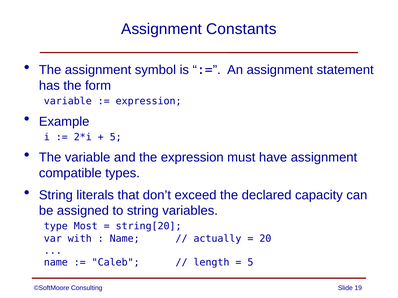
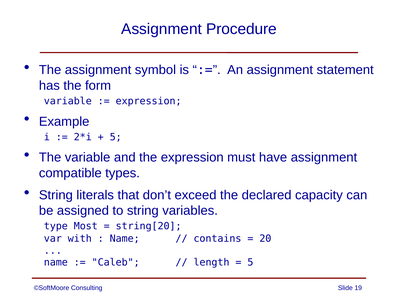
Constants: Constants -> Procedure
actually: actually -> contains
